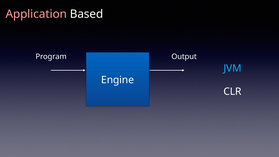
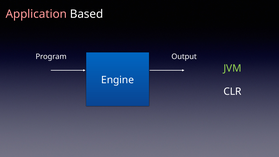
JVM colour: light blue -> light green
